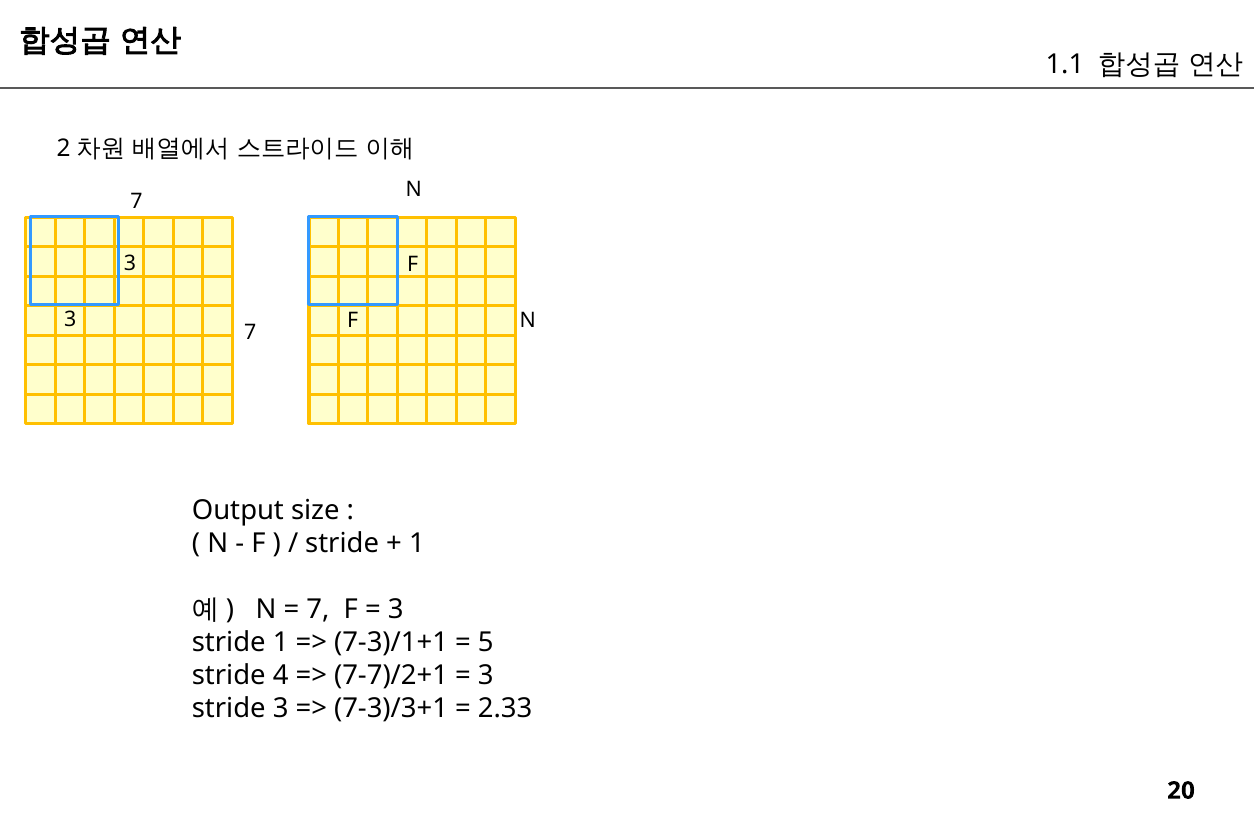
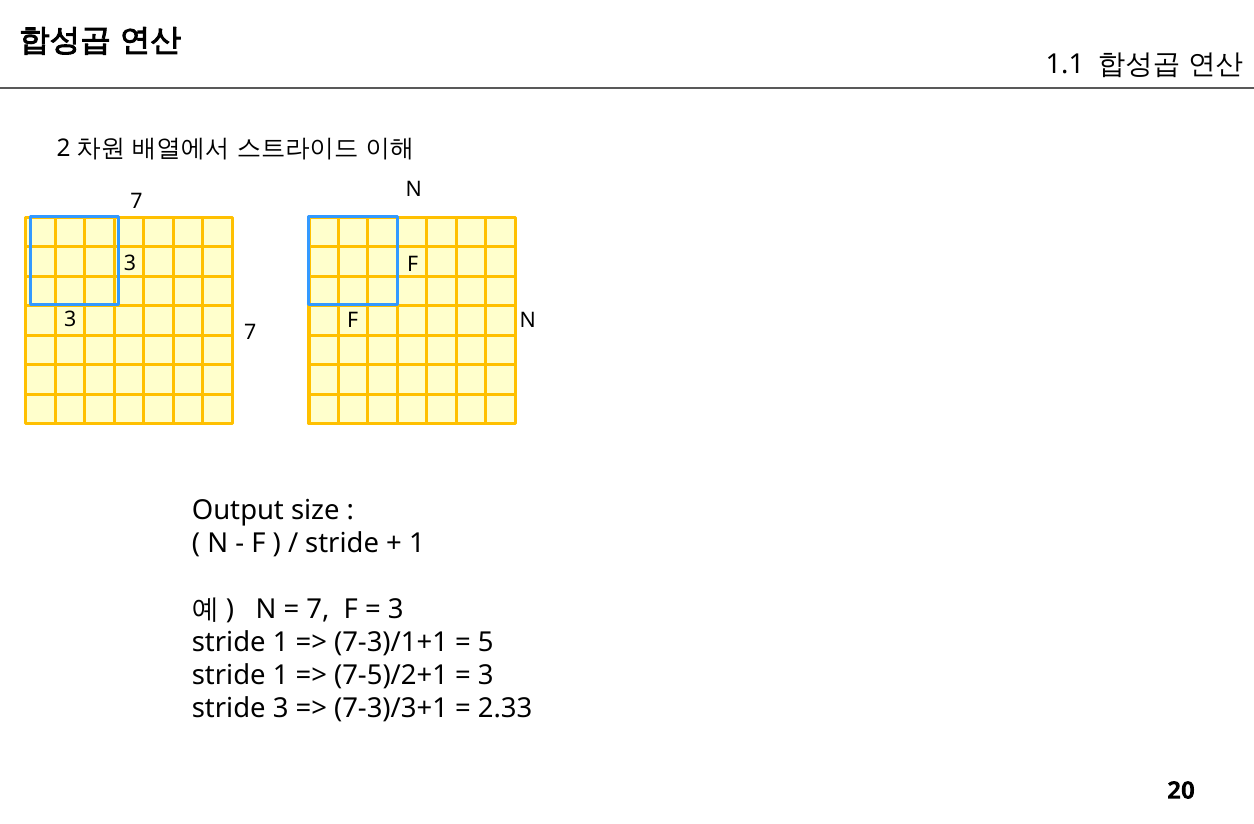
4 at (281, 675): 4 -> 1
7-7)/2+1: 7-7)/2+1 -> 7-5)/2+1
